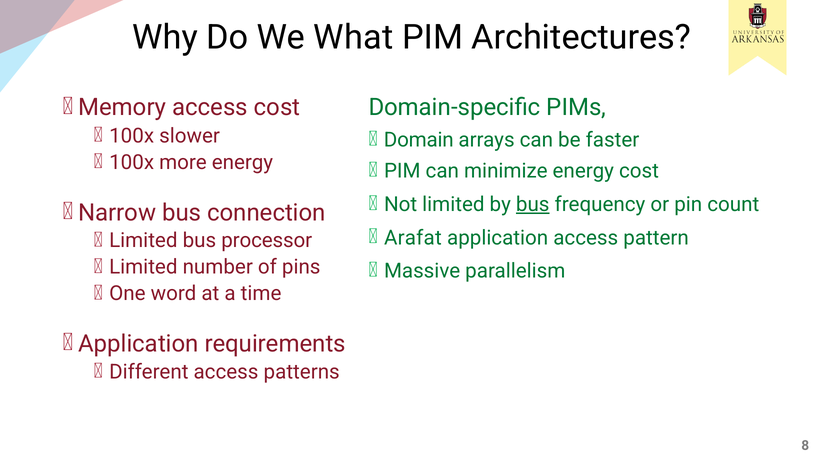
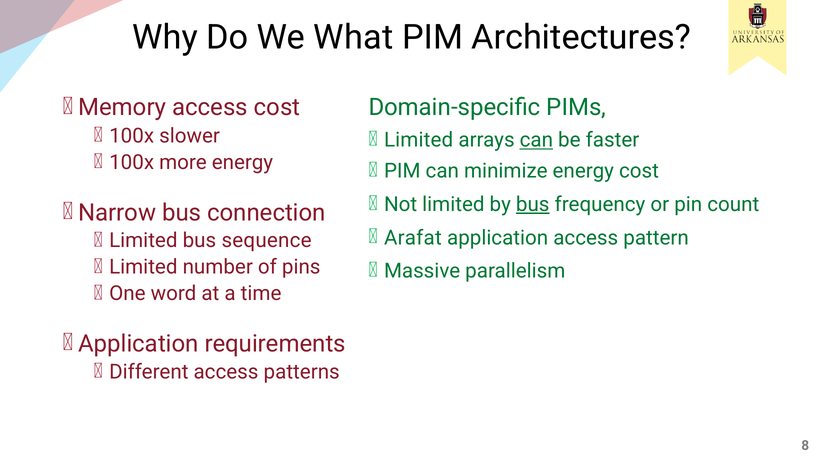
Domain at (419, 140): Domain -> Limited
can at (536, 140) underline: none -> present
processor: processor -> sequence
